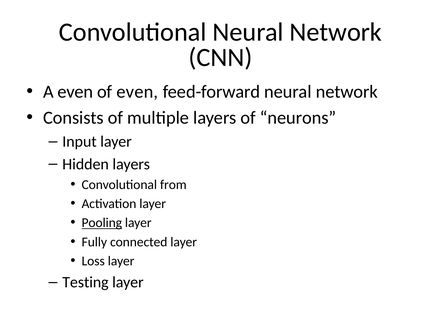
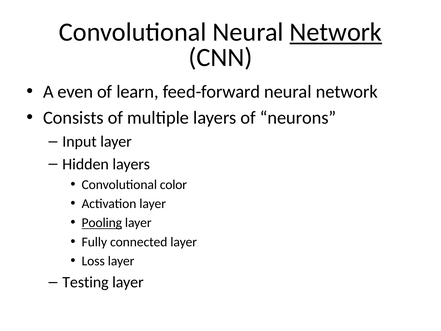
Network at (336, 32) underline: none -> present
of even: even -> learn
from: from -> color
